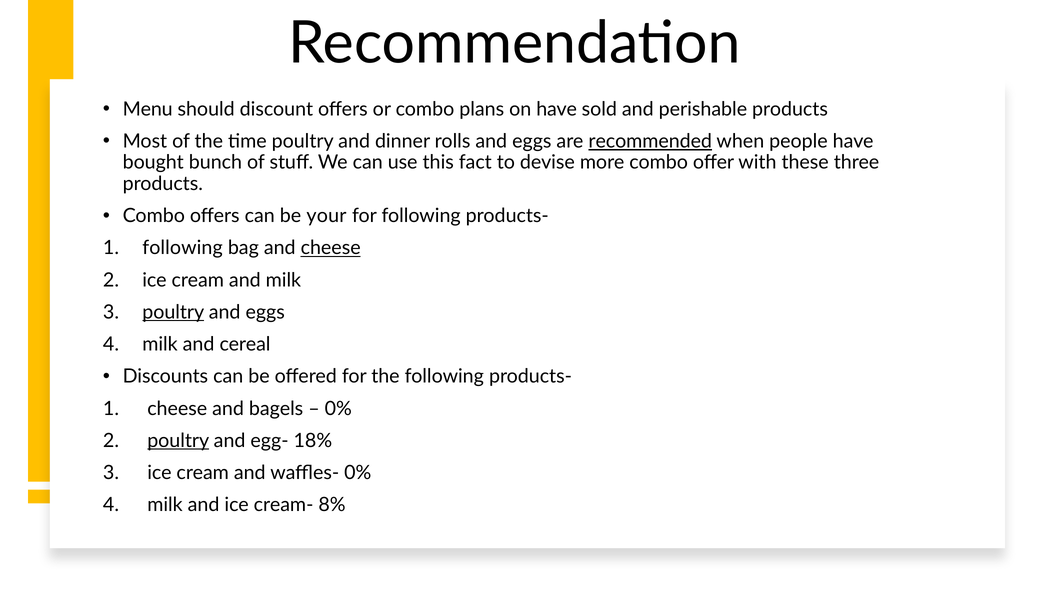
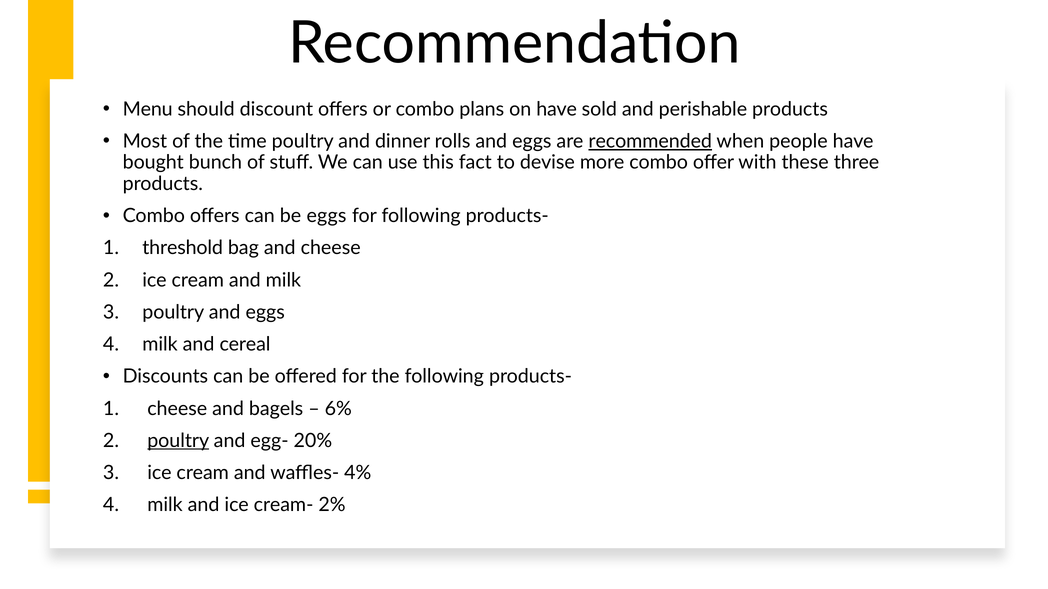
be your: your -> eggs
following at (183, 248): following -> threshold
cheese at (331, 248) underline: present -> none
poultry at (173, 312) underline: present -> none
0% at (338, 409): 0% -> 6%
18%: 18% -> 20%
waffles- 0%: 0% -> 4%
8%: 8% -> 2%
